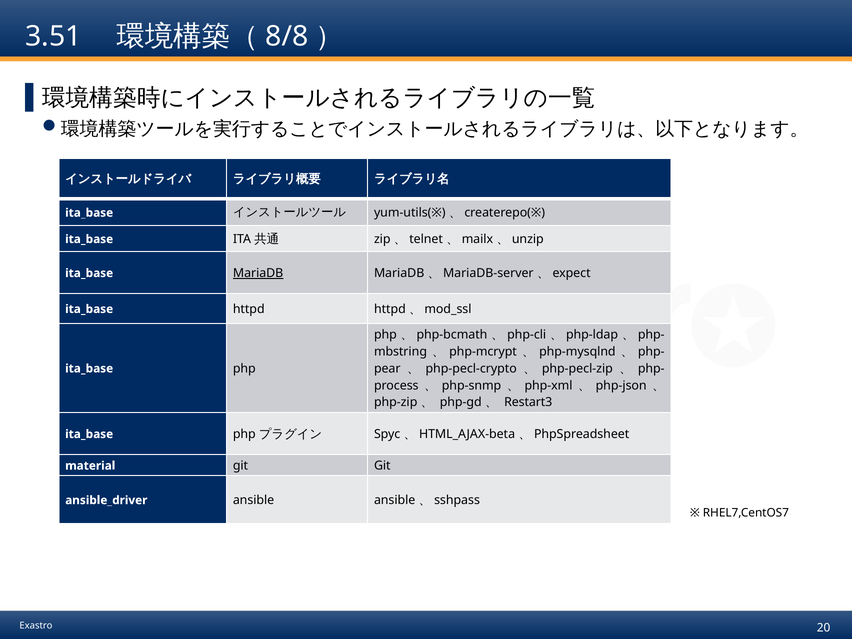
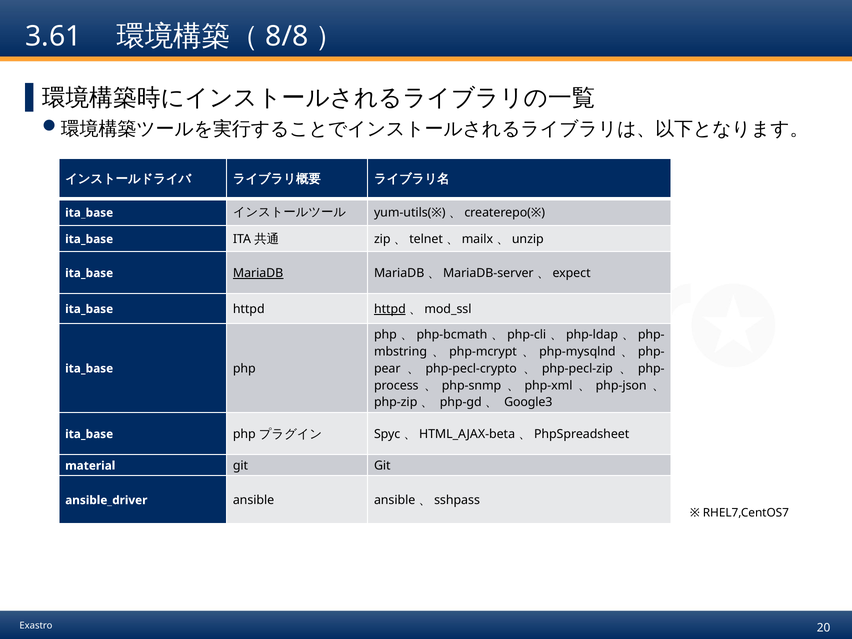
3.51: 3.51 -> 3.61
httpd at (390, 309) underline: none -> present
Restart3: Restart3 -> Google3
